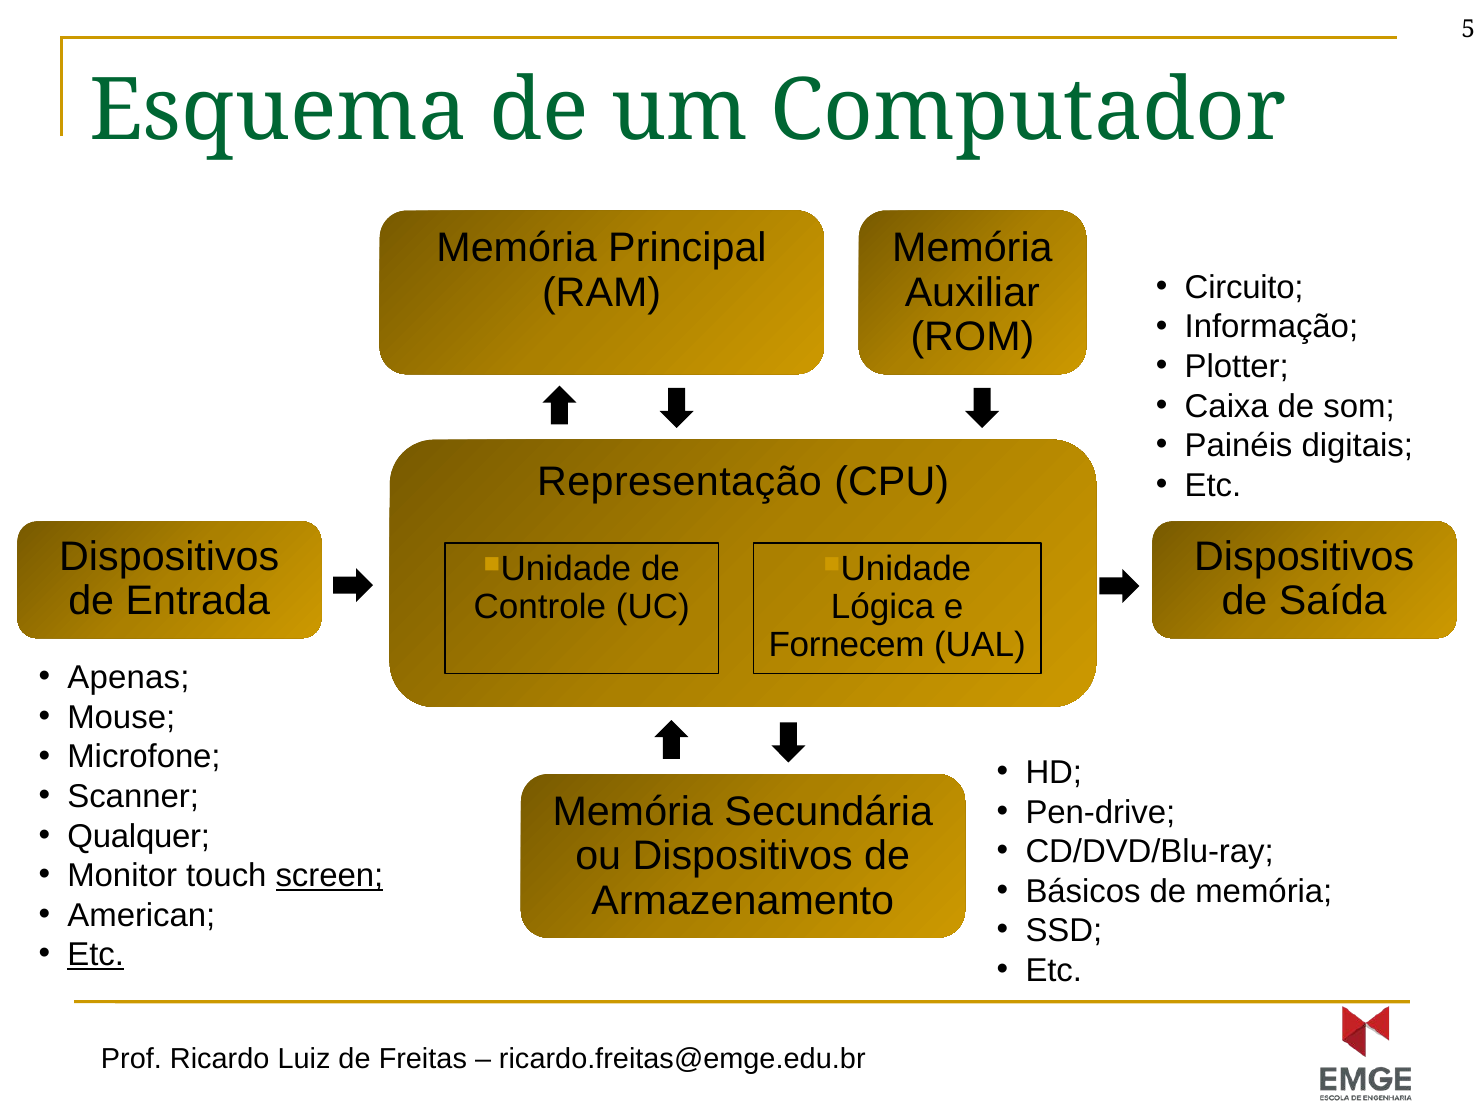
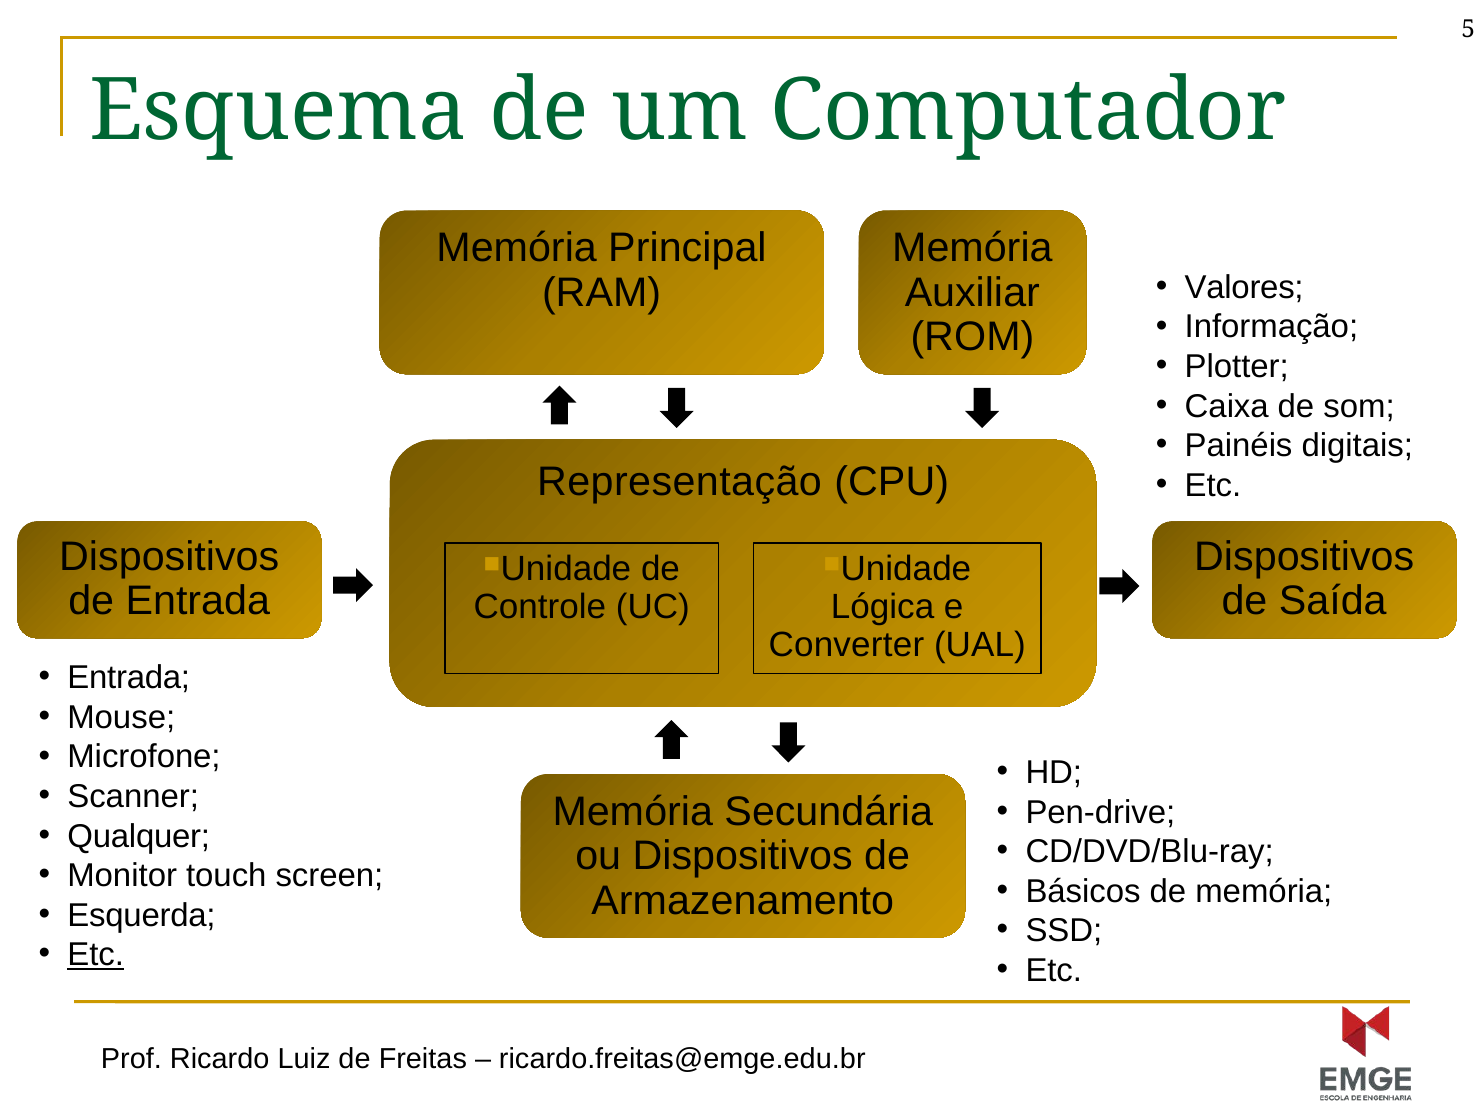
Circuito: Circuito -> Valores
Fornecem: Fornecem -> Converter
Apenas at (129, 678): Apenas -> Entrada
screen underline: present -> none
American: American -> Esquerda
